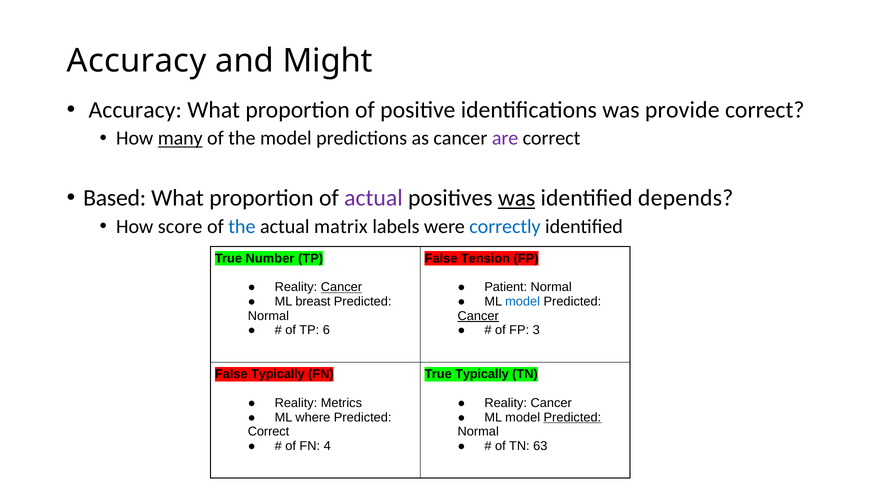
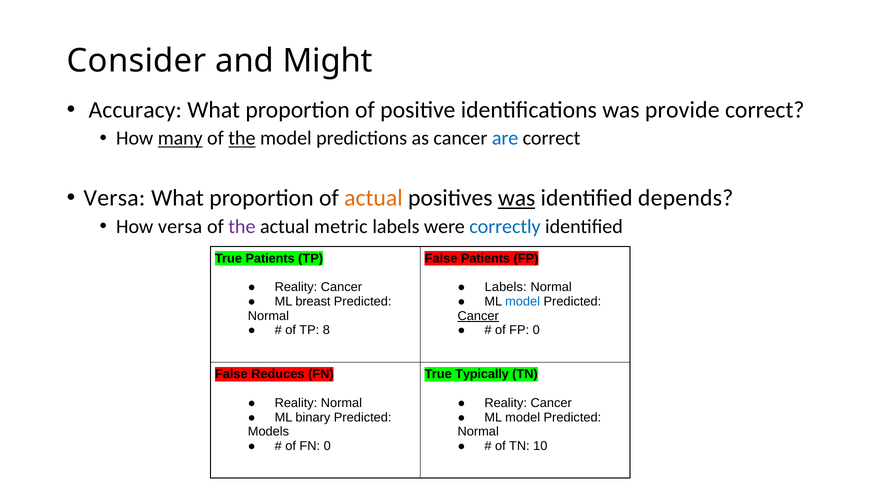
Accuracy at (137, 61): Accuracy -> Consider
the at (242, 138) underline: none -> present
are colour: purple -> blue
Based at (115, 198): Based -> Versa
actual at (373, 198) colour: purple -> orange
How score: score -> versa
the at (242, 227) colour: blue -> purple
matrix: matrix -> metric
True Number: Number -> Patients
False Tension: Tension -> Patients
Cancer at (341, 287) underline: present -> none
Patient at (506, 287): Patient -> Labels
6: 6 -> 8
FP 3: 3 -> 0
False Typically: Typically -> Reduces
Reality Metrics: Metrics -> Normal
where: where -> binary
Predicted at (572, 417) underline: present -> none
Correct at (269, 431): Correct -> Models
FN 4: 4 -> 0
63: 63 -> 10
